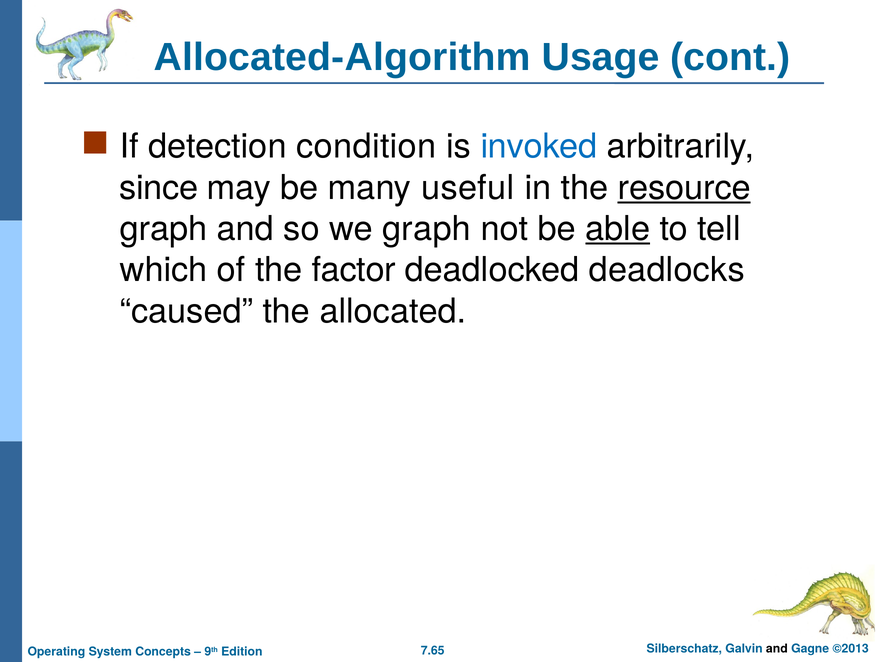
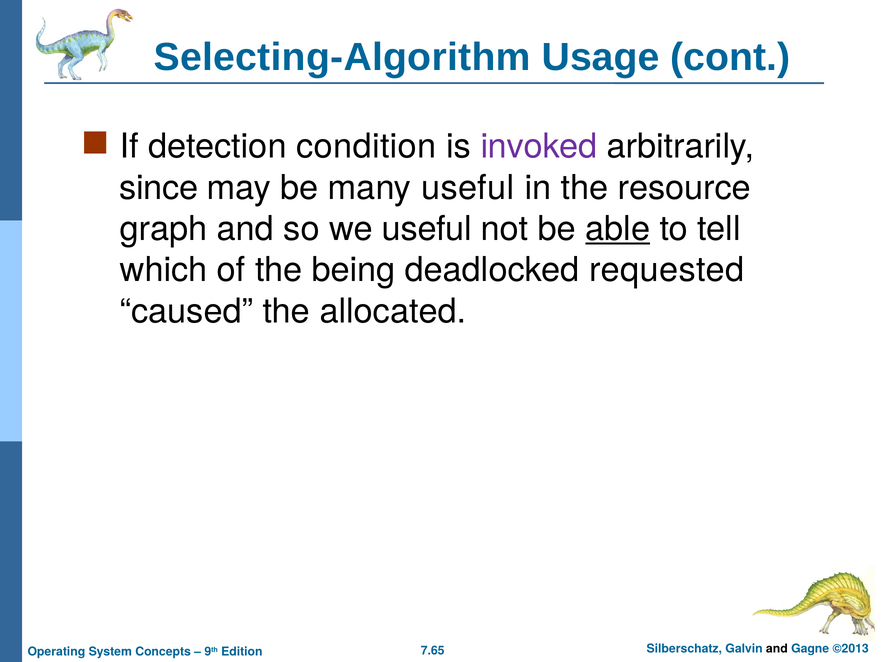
Allocated-Algorithm: Allocated-Algorithm -> Selecting-Algorithm
invoked colour: blue -> purple
resource underline: present -> none
we graph: graph -> useful
factor: factor -> being
deadlocks: deadlocks -> requested
